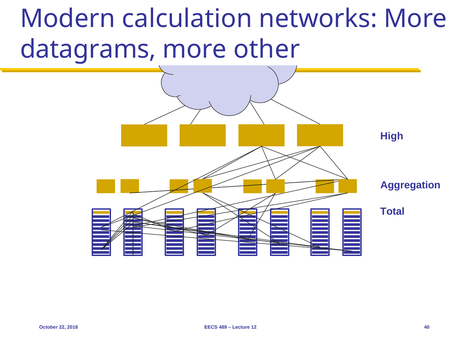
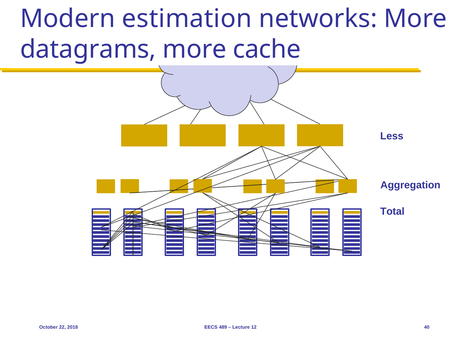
calculation: calculation -> estimation
other: other -> cache
High: High -> Less
